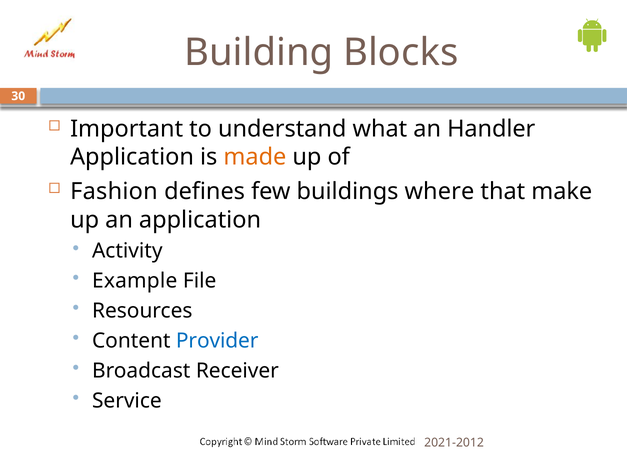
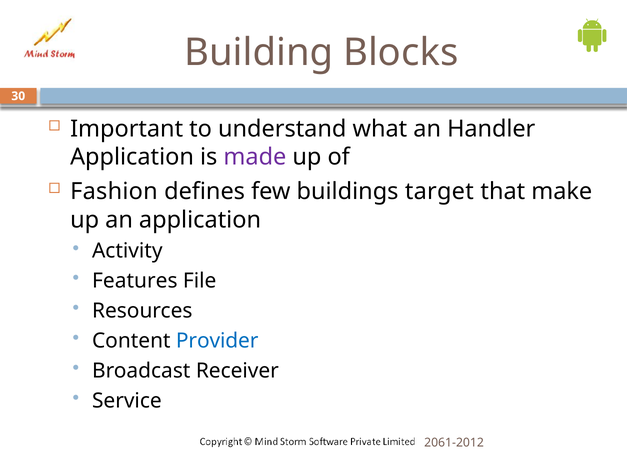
made colour: orange -> purple
where: where -> target
Example: Example -> Features
2021-2012: 2021-2012 -> 2061-2012
